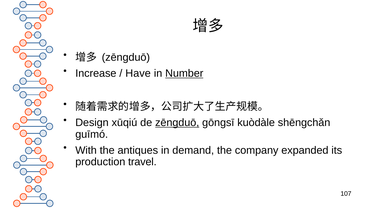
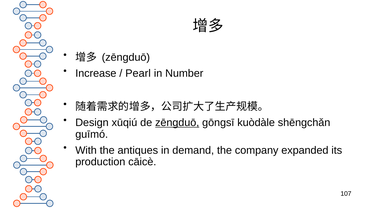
Have: Have -> Pearl
Number underline: present -> none
travel: travel -> cāicè
